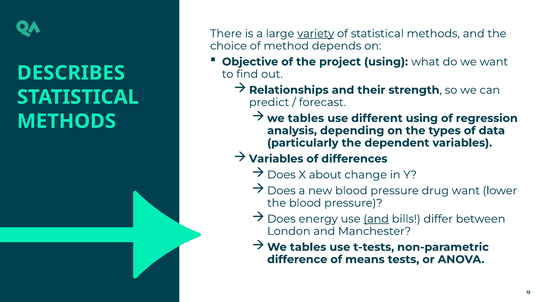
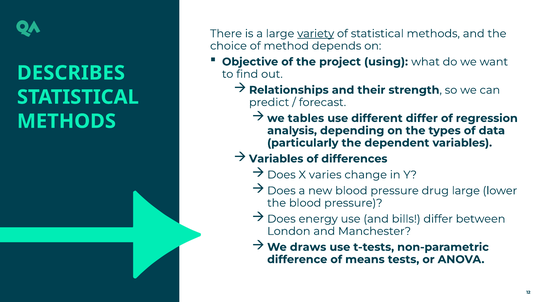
different using: using -> differ
about: about -> varies
drug want: want -> large
and at (376, 219) underline: present -> none
tables at (308, 247): tables -> draws
